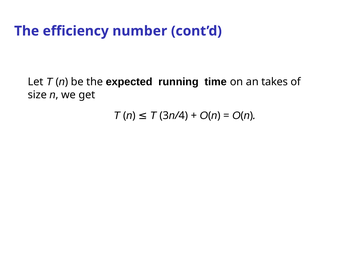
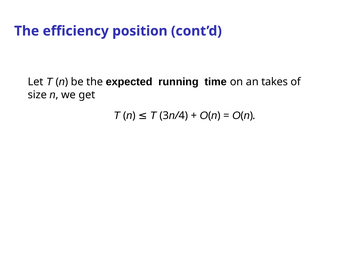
number: number -> position
